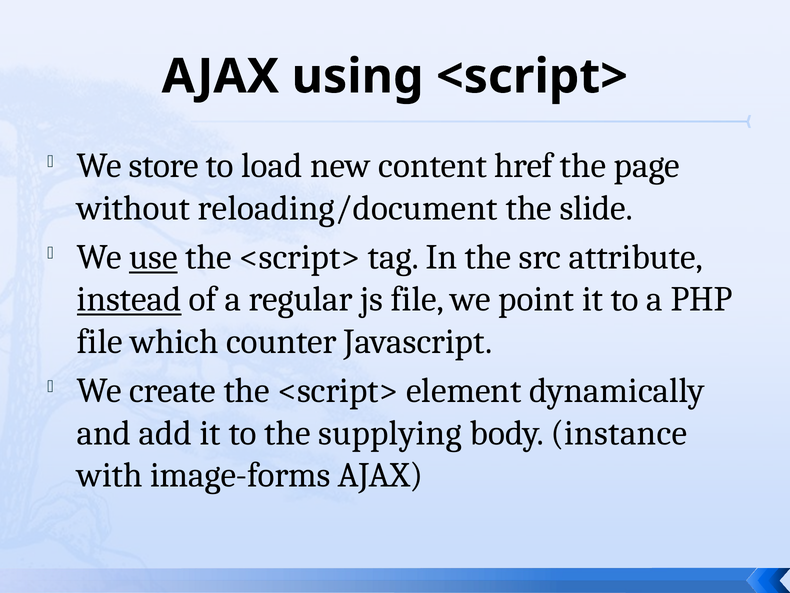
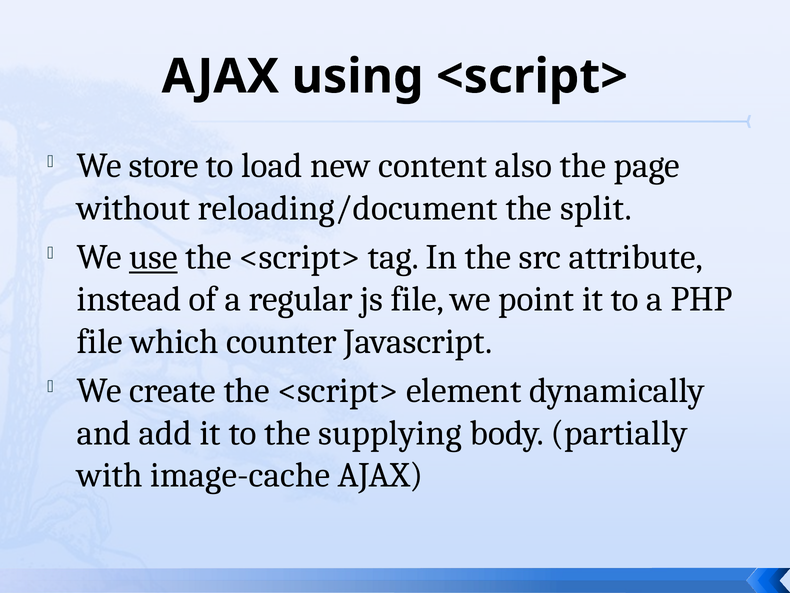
href: href -> also
slide: slide -> split
instead underline: present -> none
instance: instance -> partially
image-forms: image-forms -> image-cache
